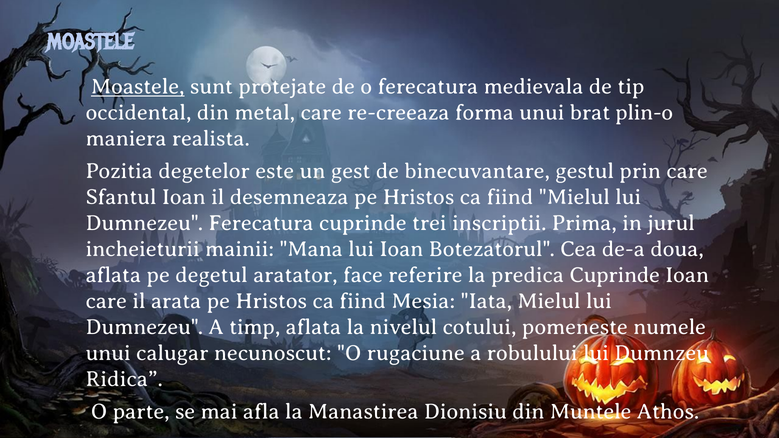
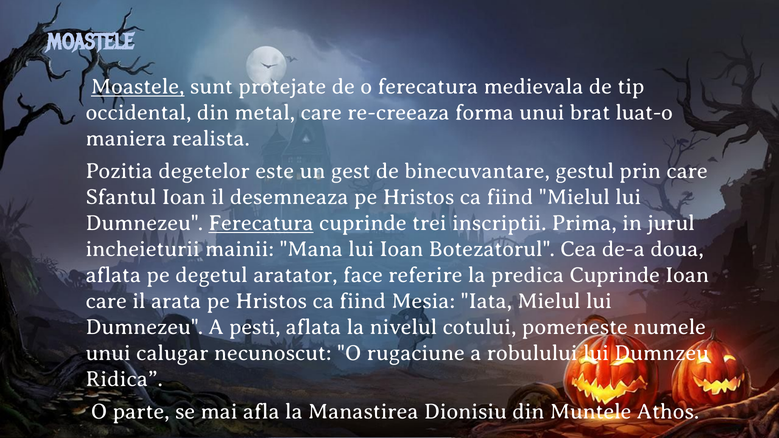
plin-o: plin-o -> luat-o
Ferecatura at (261, 223) underline: none -> present
timp: timp -> pesti
